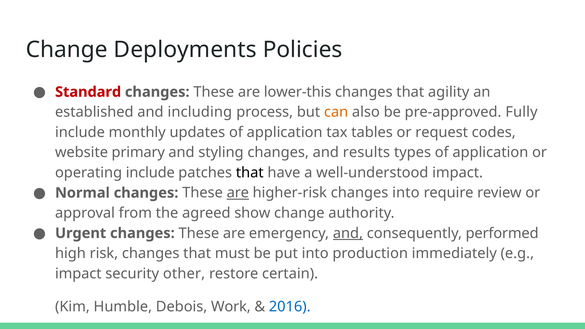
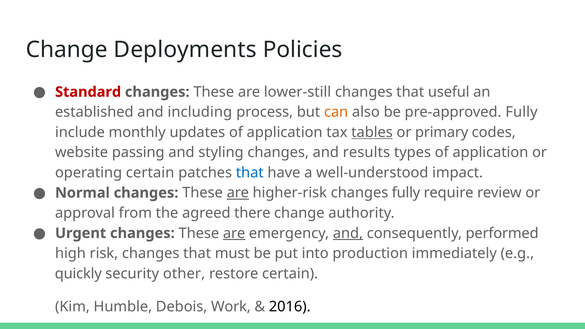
lower-this: lower-this -> lower-still
agility: agility -> useful
tables underline: none -> present
request: request -> primary
primary: primary -> passing
operating include: include -> certain
that at (250, 173) colour: black -> blue
changes into: into -> fully
show: show -> there
are at (234, 233) underline: none -> present
impact at (78, 274): impact -> quickly
2016 colour: blue -> black
